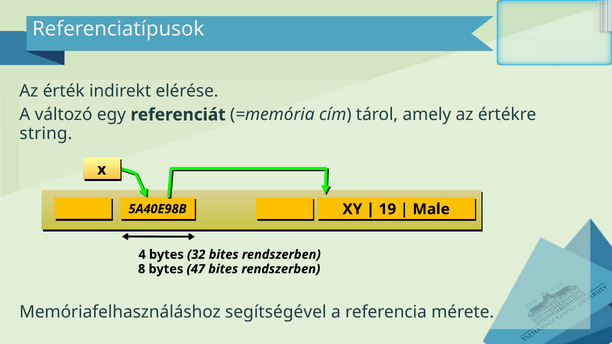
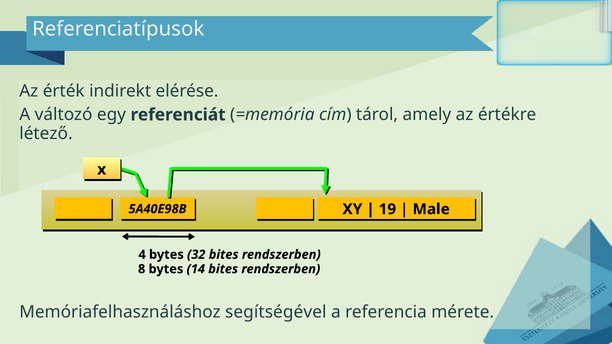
string: string -> létező
47: 47 -> 14
